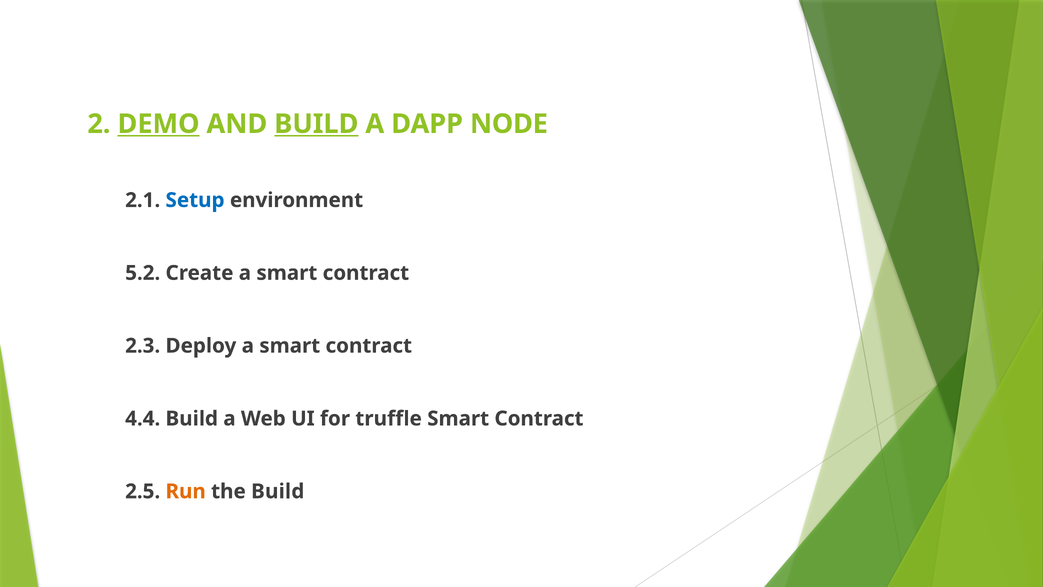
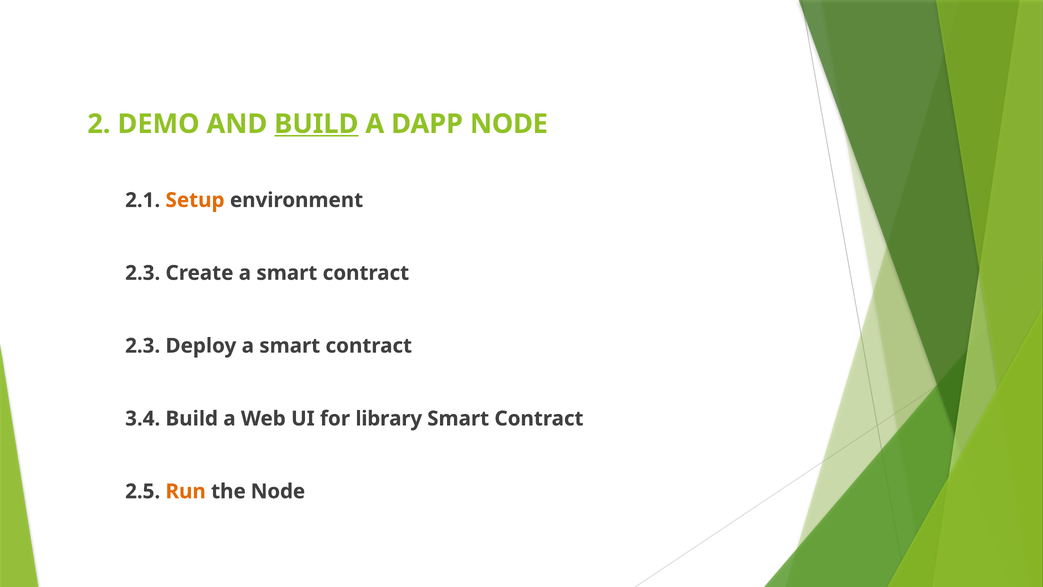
DEMO underline: present -> none
Setup colour: blue -> orange
5.2 at (143, 273): 5.2 -> 2.3
4.4: 4.4 -> 3.4
truffle: truffle -> library
the Build: Build -> Node
